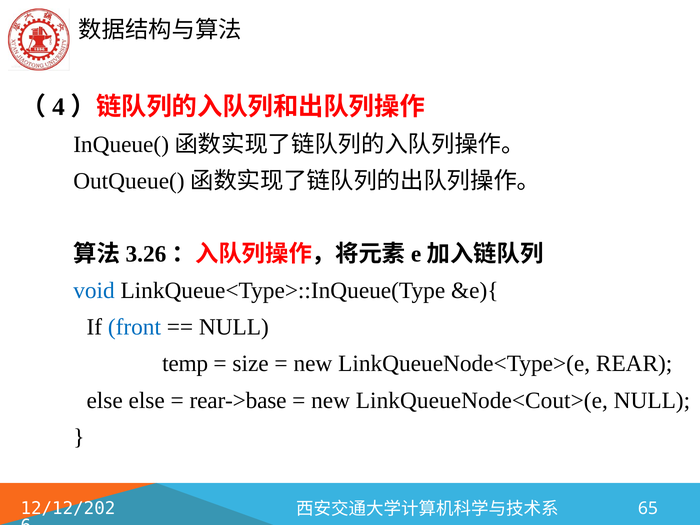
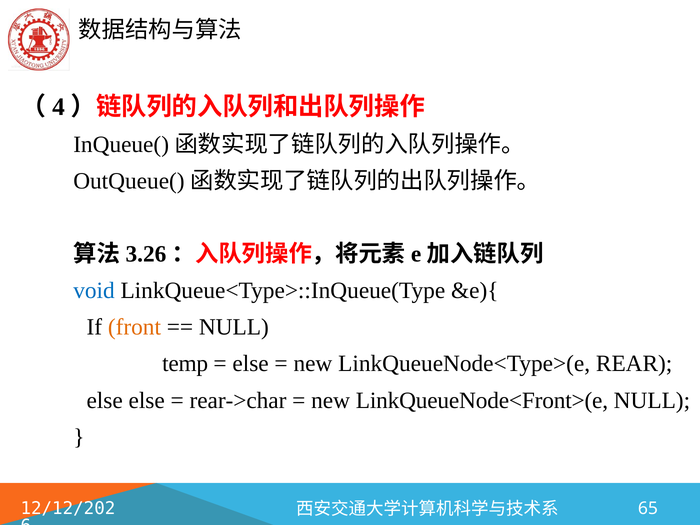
front colour: blue -> orange
size at (251, 364): size -> else
rear->base: rear->base -> rear->char
LinkQueueNode<Cout>(e: LinkQueueNode<Cout>(e -> LinkQueueNode<Front>(e
